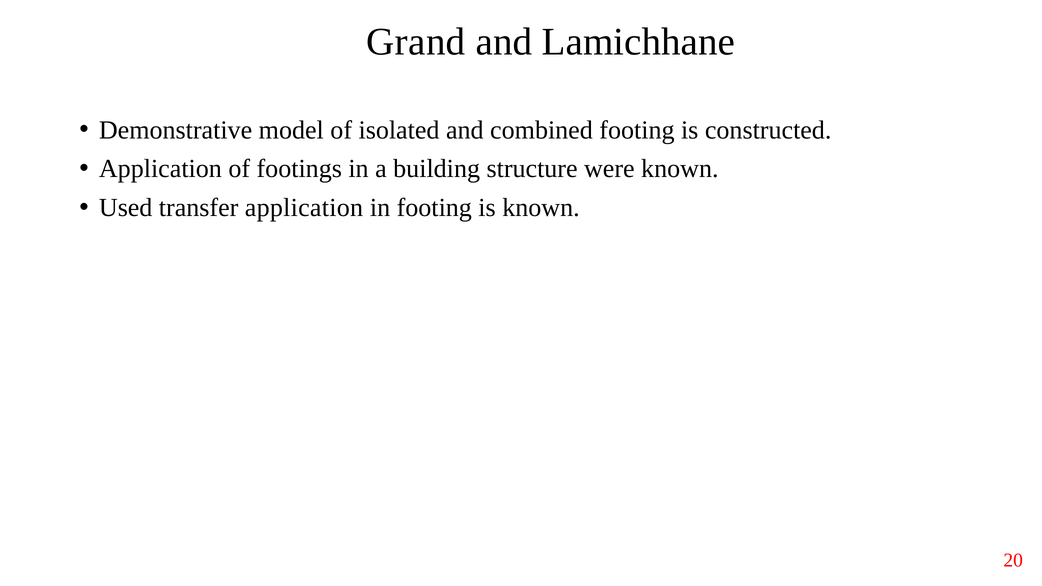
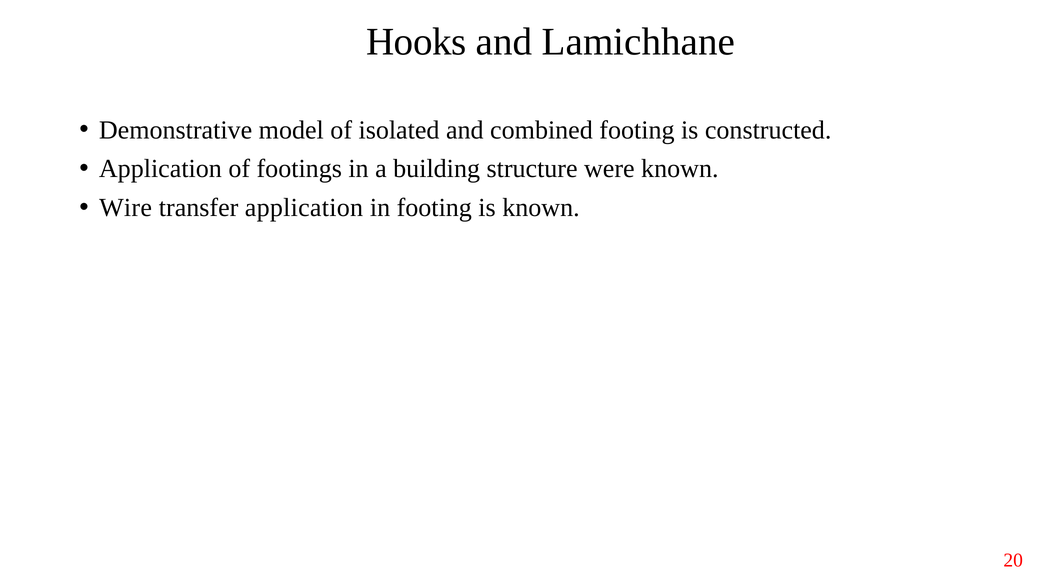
Grand: Grand -> Hooks
Used: Used -> Wire
